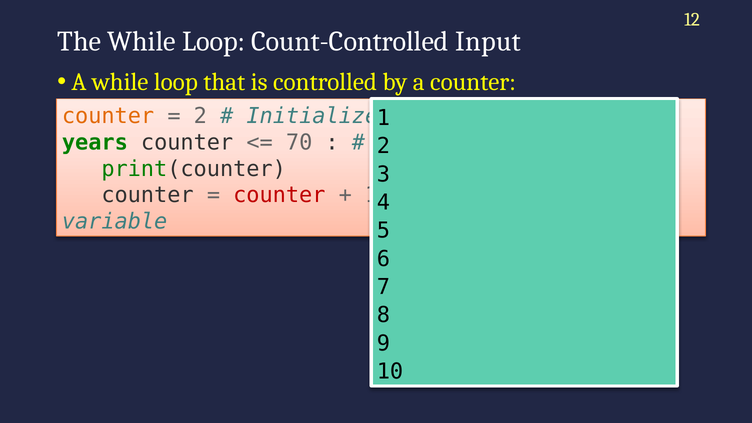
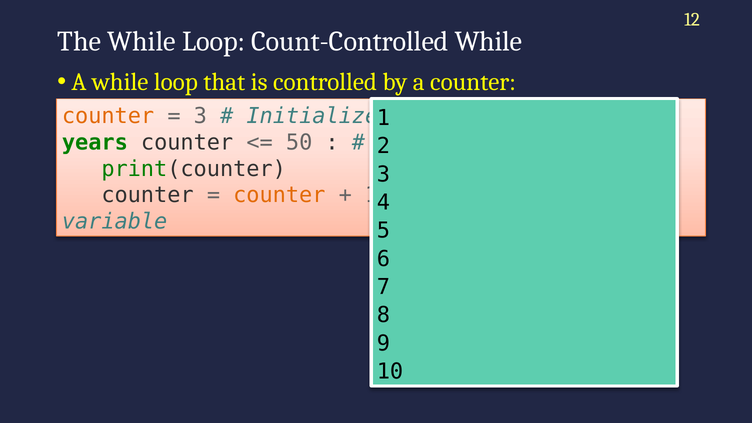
Count-Controlled Input: Input -> While
2 at (200, 116): 2 -> 3
70: 70 -> 50
counter at (279, 195) colour: red -> orange
